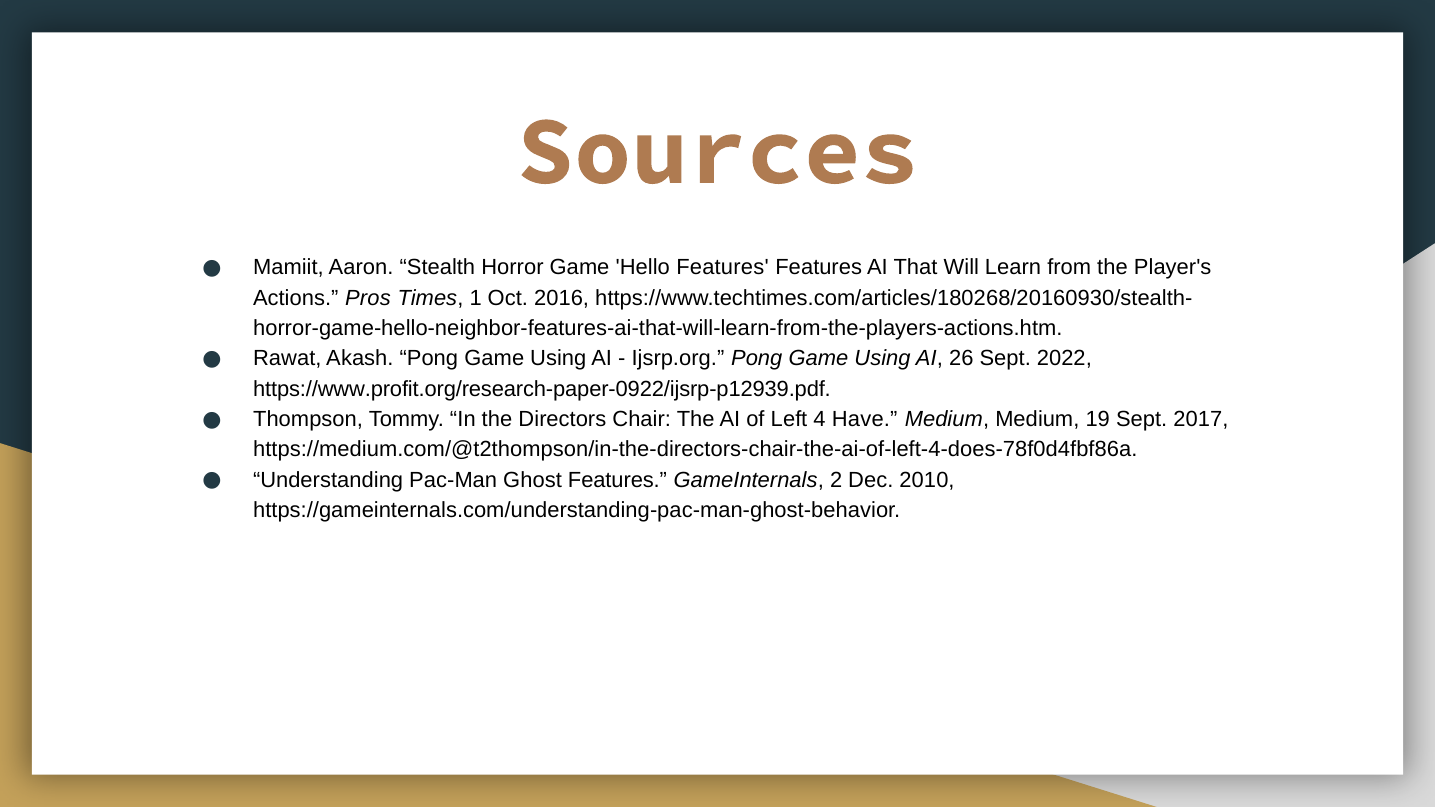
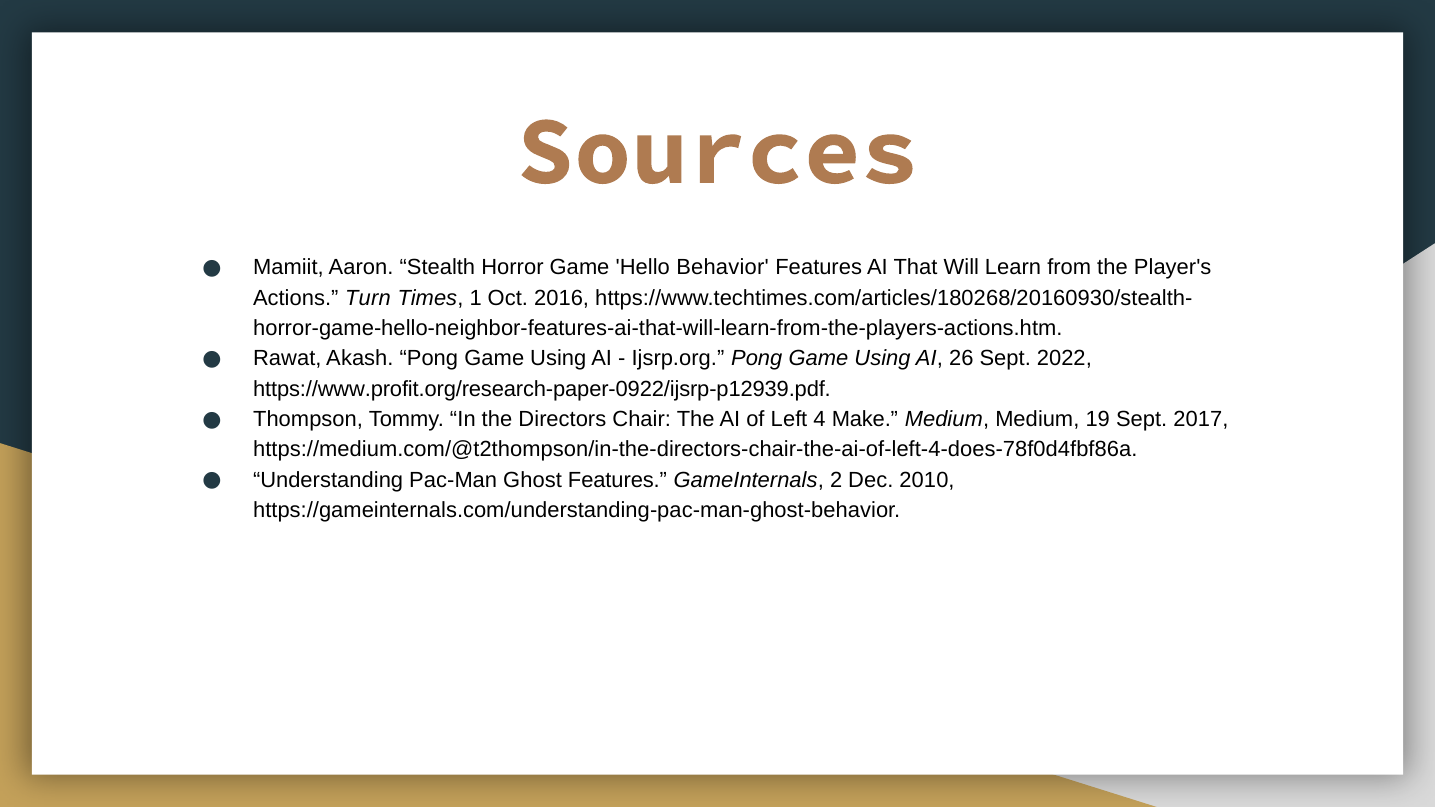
Hello Features: Features -> Behavior
Pros: Pros -> Turn
Have: Have -> Make
